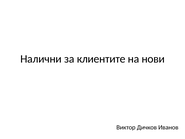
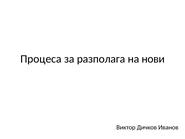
Налични: Налични -> Процеса
клиентите: клиентите -> разполага
